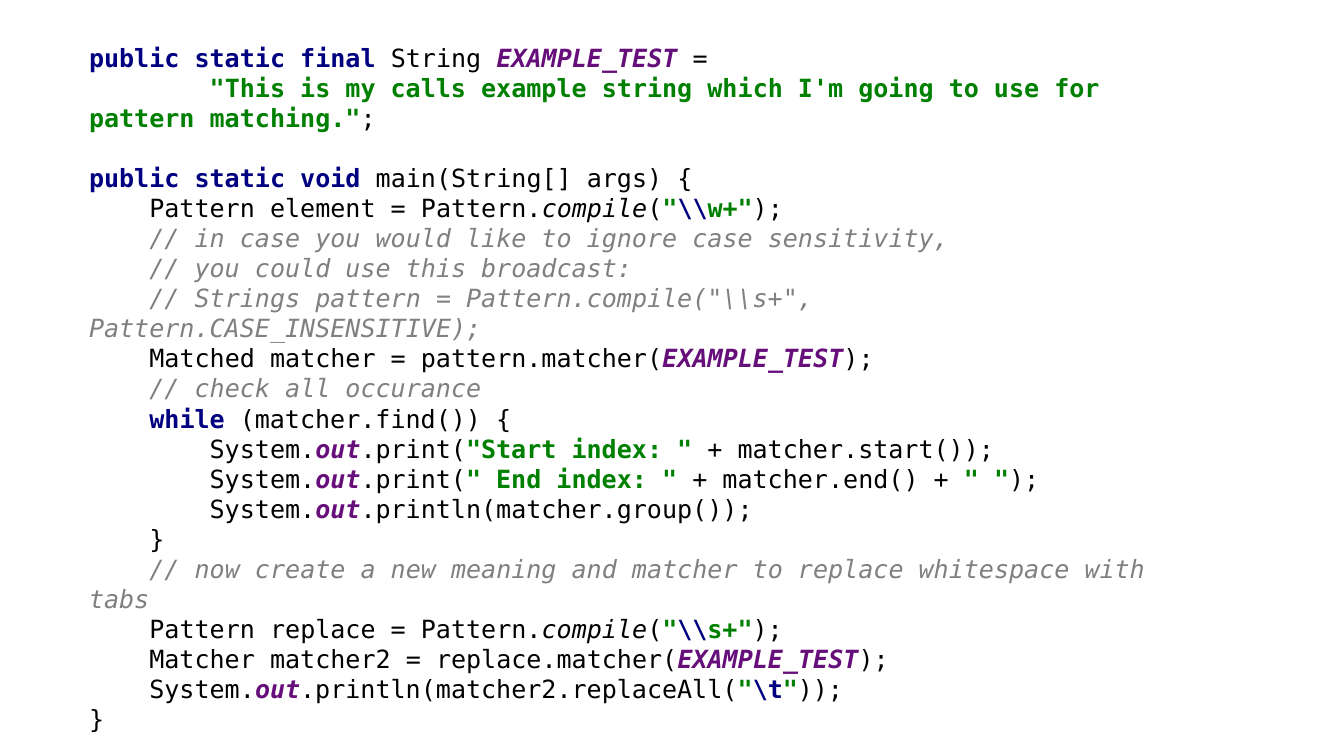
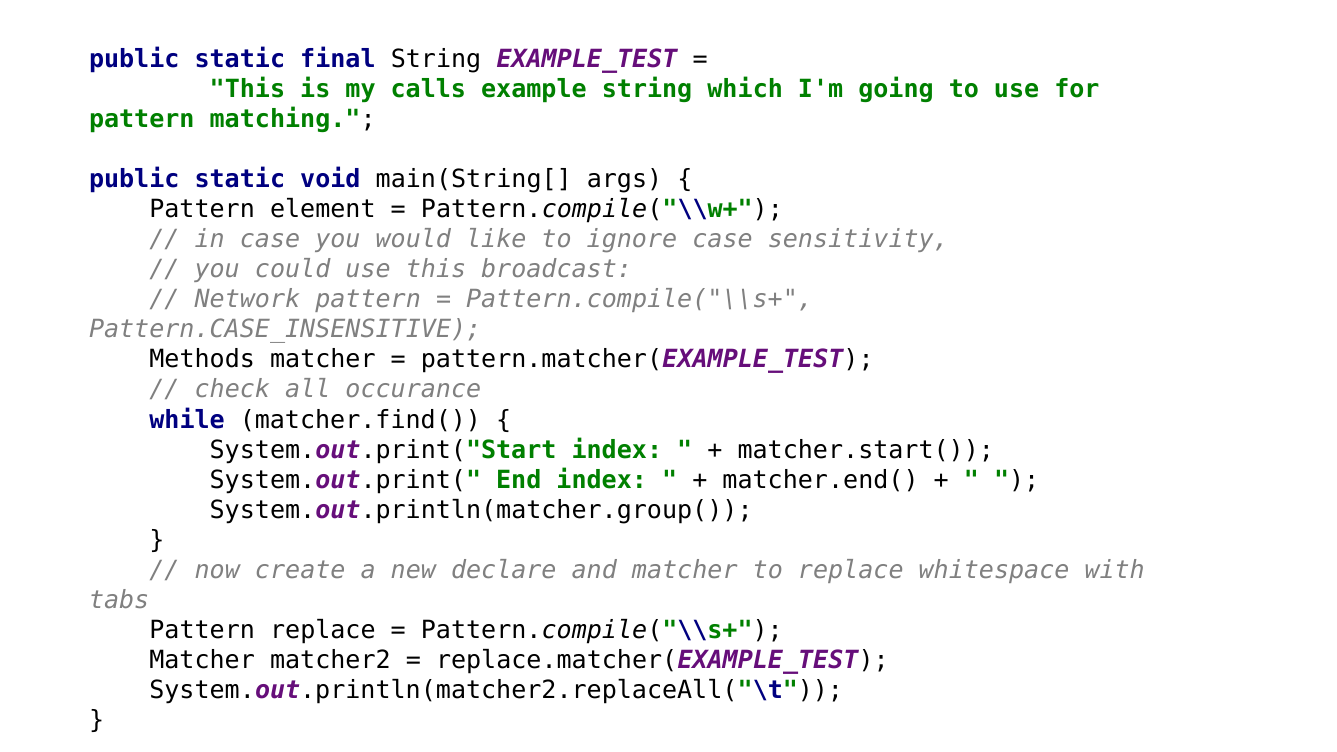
Strings: Strings -> Network
Matched: Matched -> Methods
meaning: meaning -> declare
